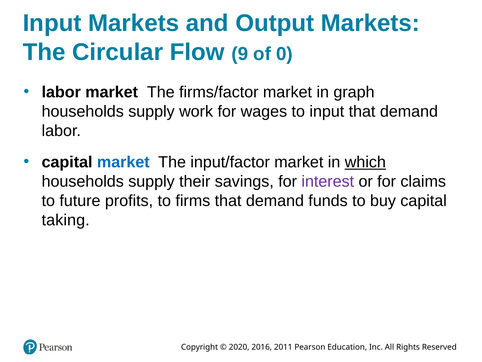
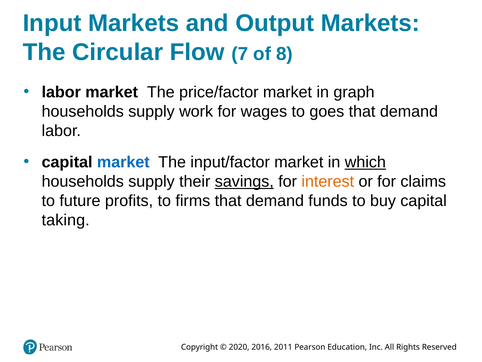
9: 9 -> 7
0: 0 -> 8
firms/factor: firms/factor -> price/factor
to input: input -> goes
savings underline: none -> present
interest colour: purple -> orange
